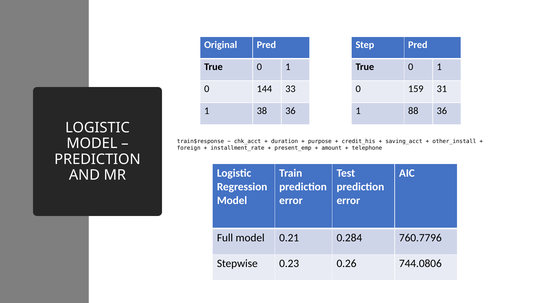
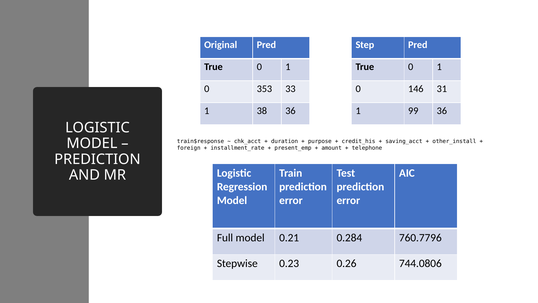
144: 144 -> 353
159: 159 -> 146
88: 88 -> 99
